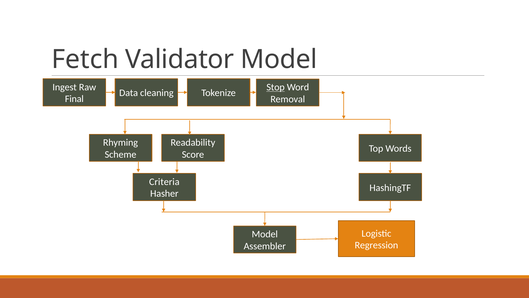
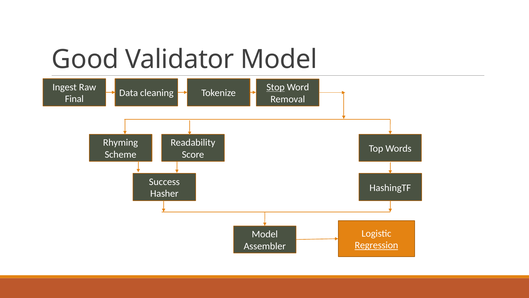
Fetch: Fetch -> Good
Criteria: Criteria -> Success
Regression underline: none -> present
